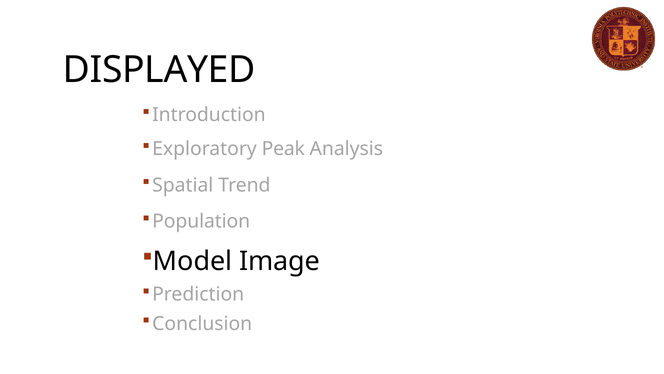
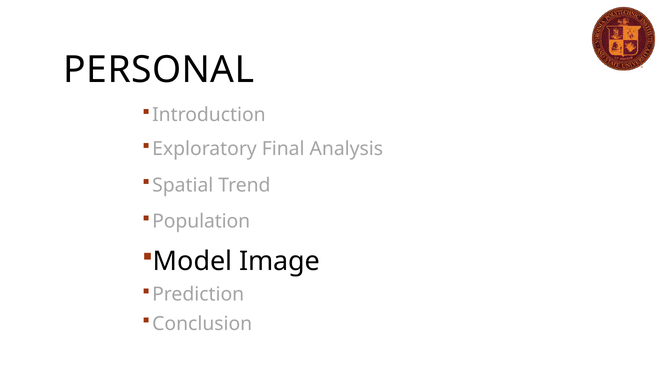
DISPLAYED: DISPLAYED -> PERSONAL
Peak: Peak -> Final
